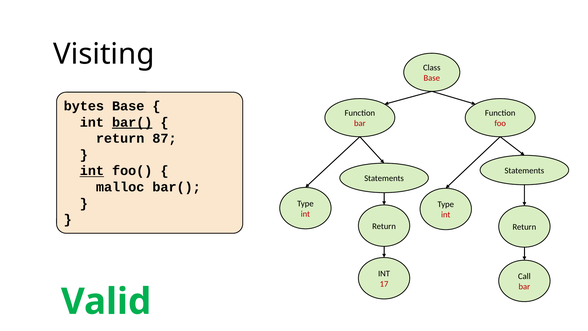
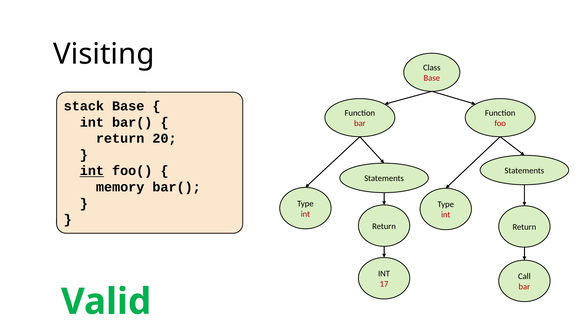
bytes: bytes -> stack
bar( at (132, 122) underline: present -> none
87: 87 -> 20
malloc: malloc -> memory
